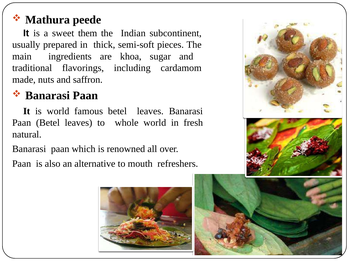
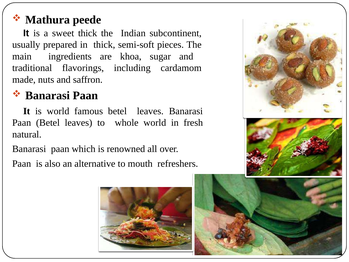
sweet them: them -> thick
